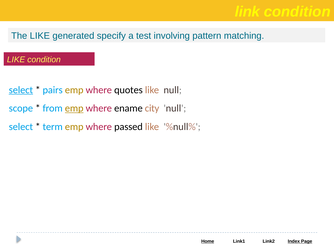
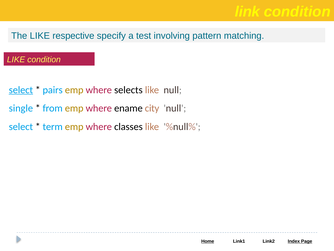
generated: generated -> respective
quotes: quotes -> selects
scope: scope -> single
emp at (74, 108) underline: present -> none
passed: passed -> classes
